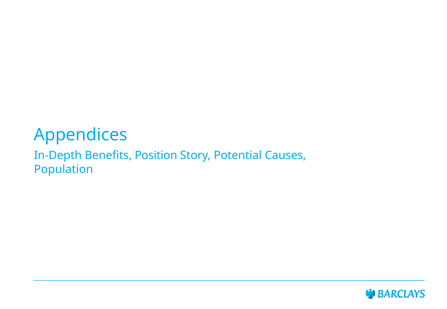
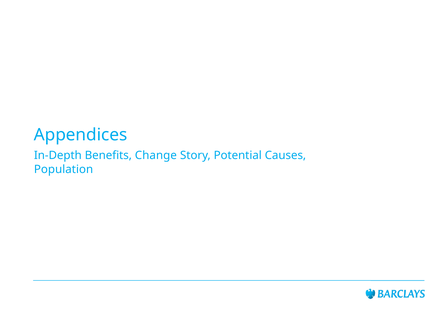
Position: Position -> Change
